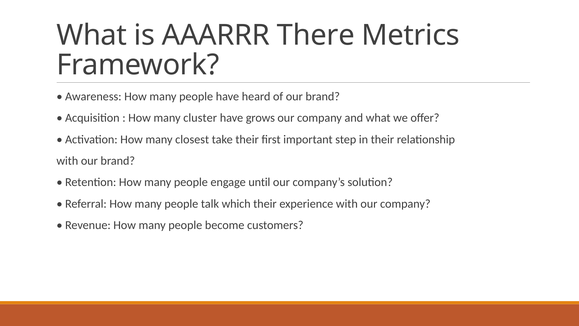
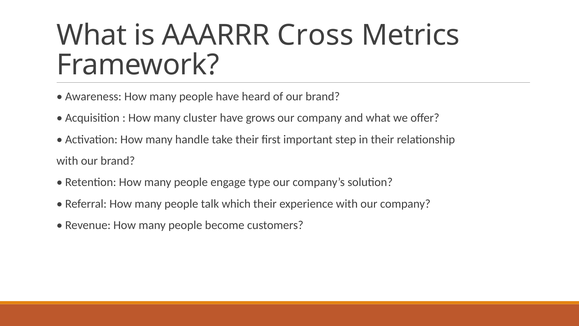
There: There -> Cross
closest: closest -> handle
until: until -> type
